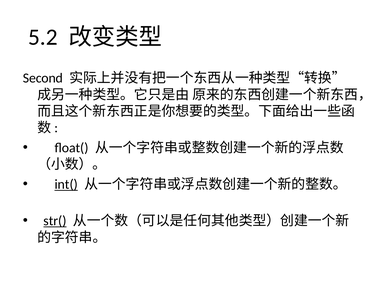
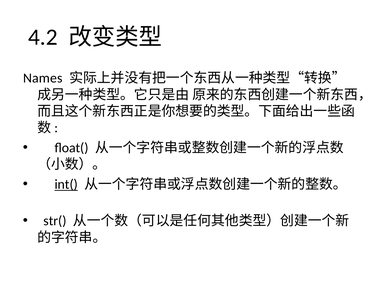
5.2: 5.2 -> 4.2
Second: Second -> Names
str( underline: present -> none
